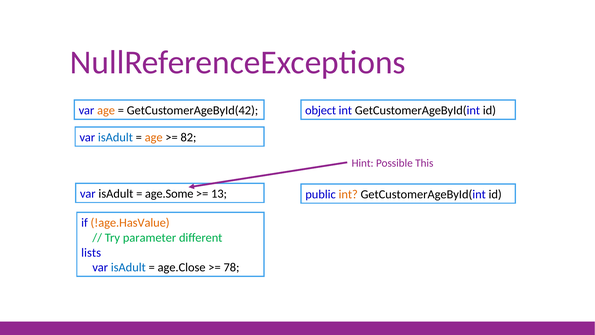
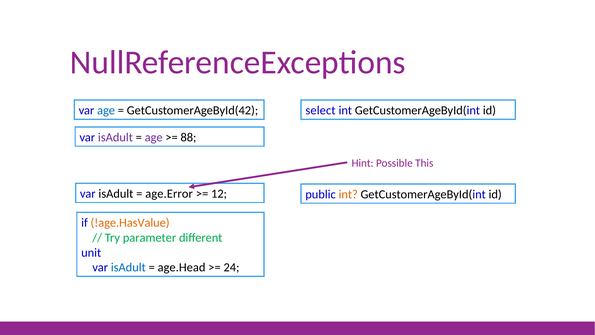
age at (106, 110) colour: orange -> blue
object: object -> select
isAdult at (115, 137) colour: blue -> purple
age at (154, 137) colour: orange -> purple
82: 82 -> 88
age.Some: age.Some -> age.Error
13: 13 -> 12
lists: lists -> unit
age.Close: age.Close -> age.Head
78: 78 -> 24
